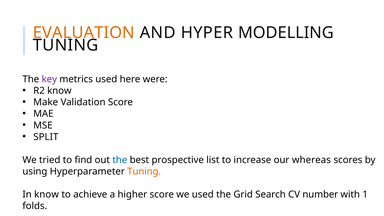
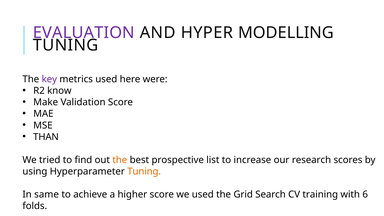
EVALUATION colour: orange -> purple
SPLIT: SPLIT -> THAN
the at (120, 160) colour: blue -> orange
whereas: whereas -> research
In know: know -> same
number: number -> training
1: 1 -> 6
